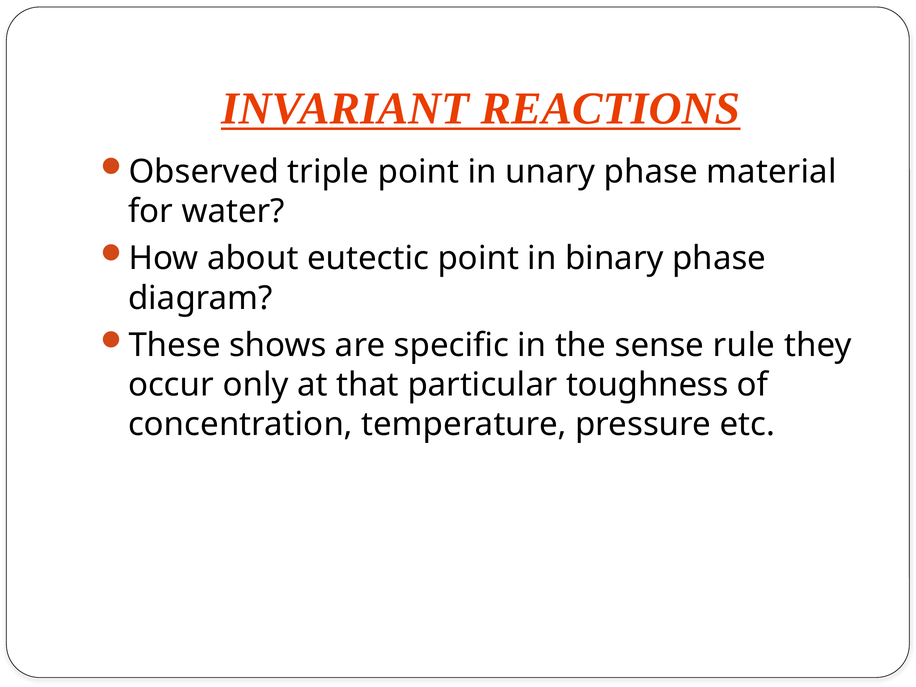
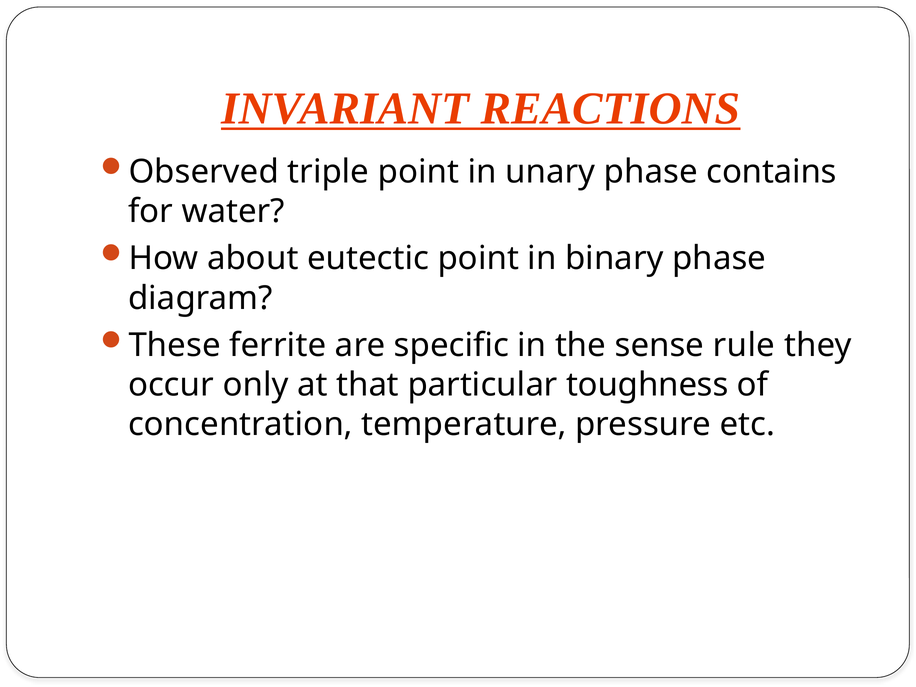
material: material -> contains
shows: shows -> ferrite
